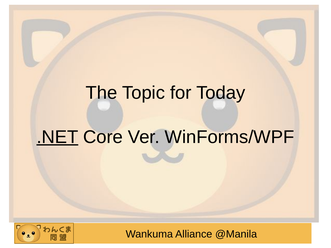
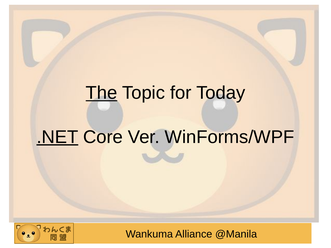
The underline: none -> present
